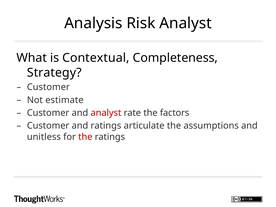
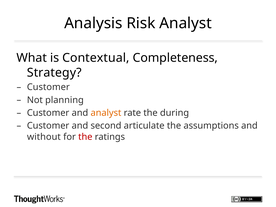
estimate: estimate -> planning
analyst at (106, 113) colour: red -> orange
factors: factors -> during
and ratings: ratings -> second
unitless: unitless -> without
